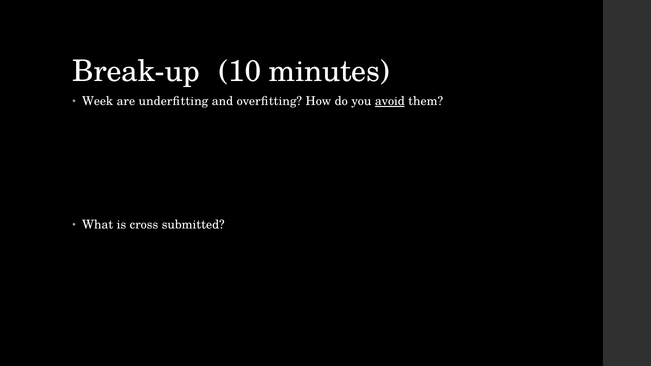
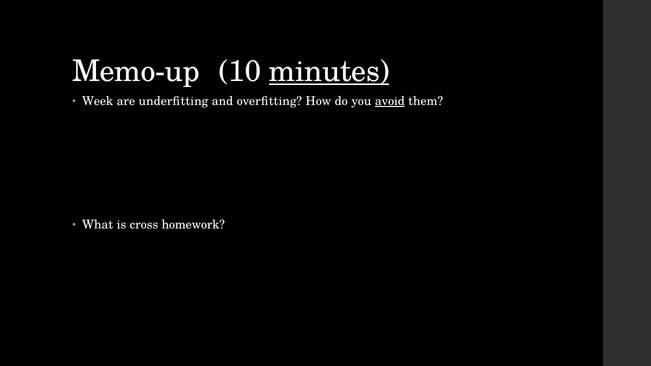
Break-up: Break-up -> Memo-up
minutes underline: none -> present
submitted: submitted -> homework
